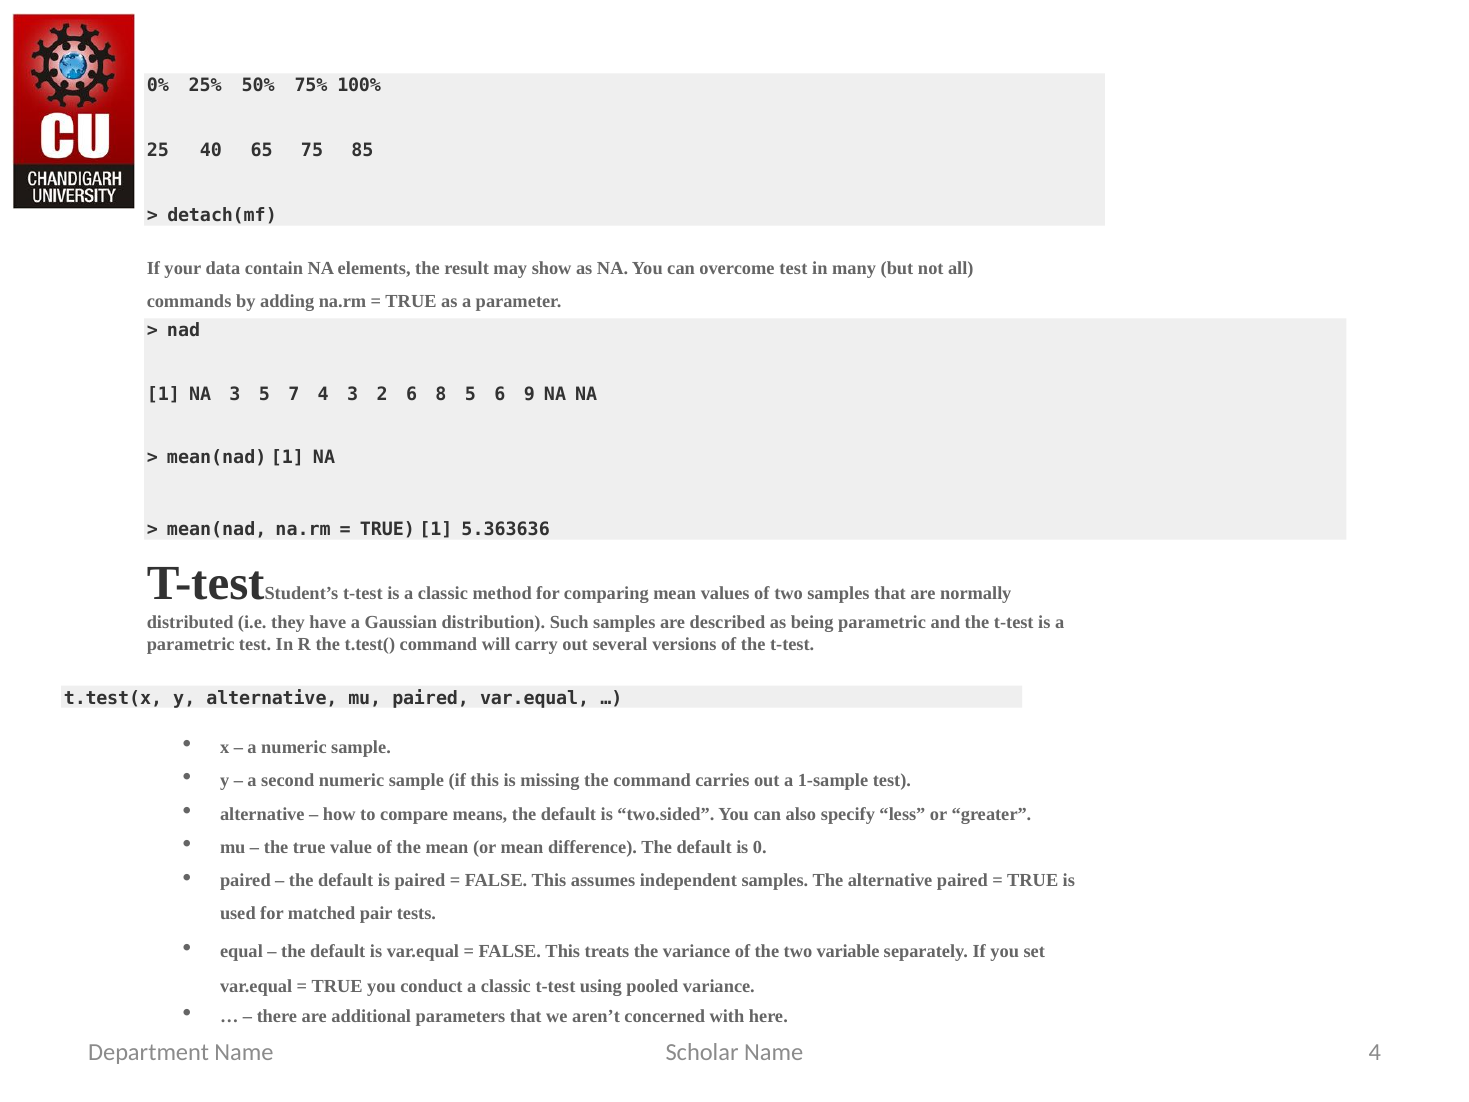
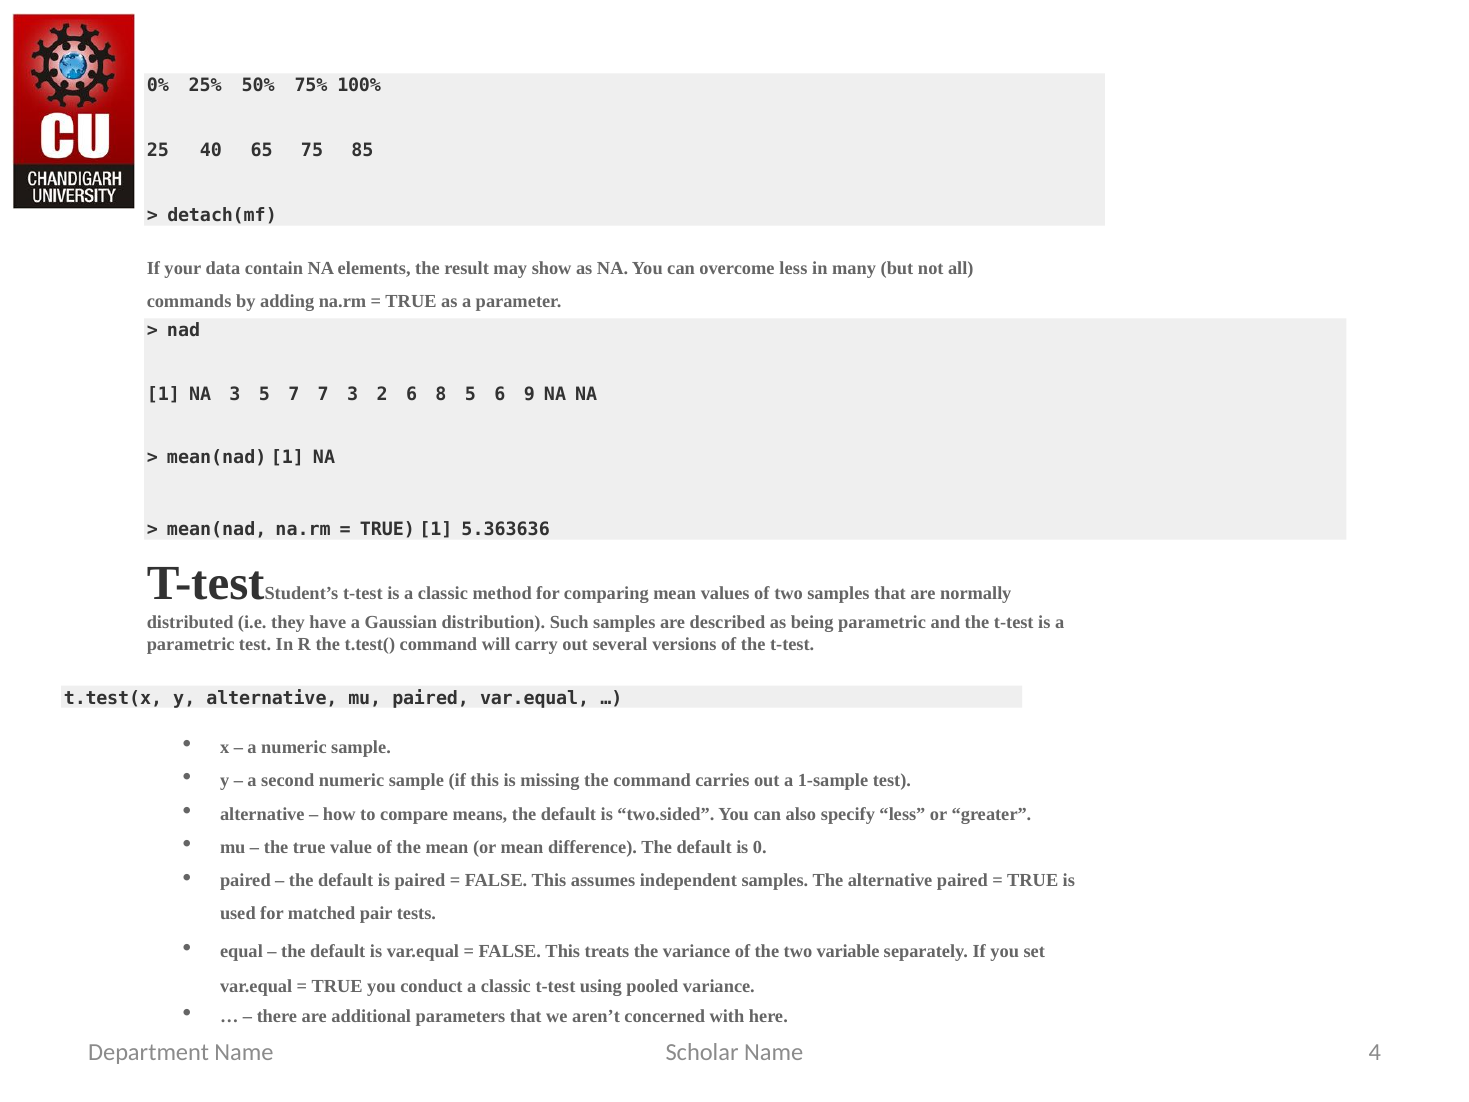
overcome test: test -> less
7 4: 4 -> 7
